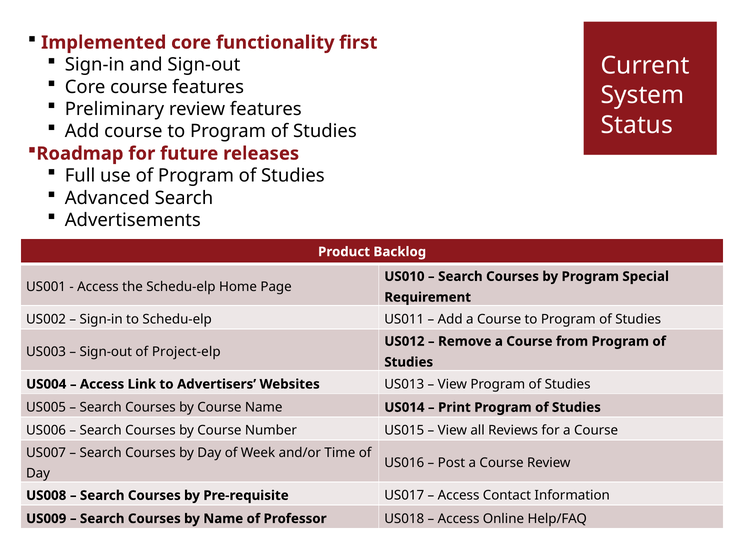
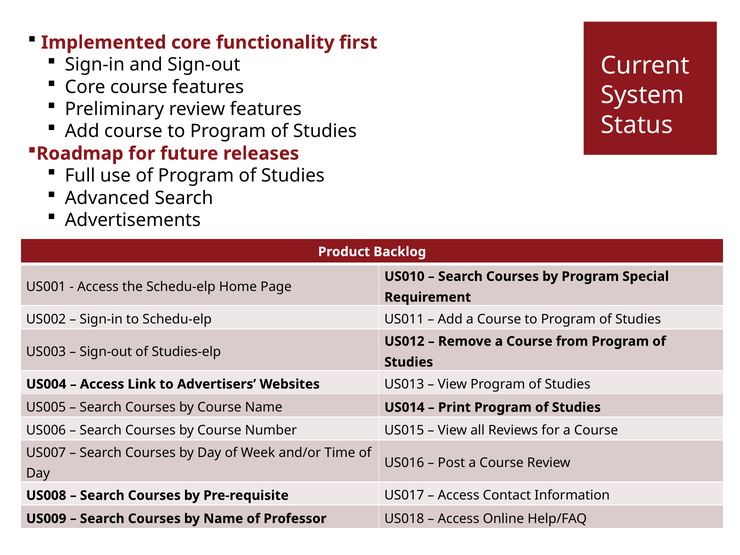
Project-elp: Project-elp -> Studies-elp
